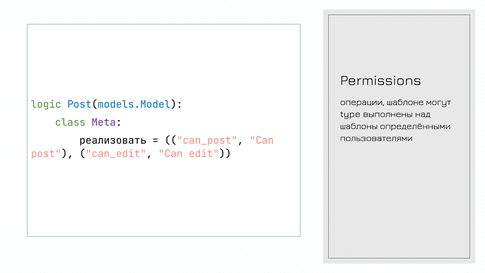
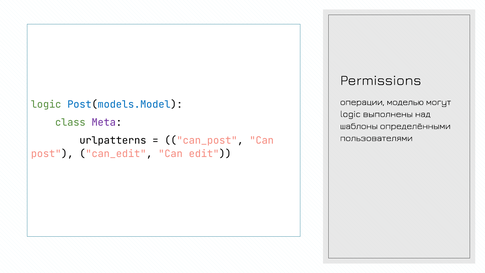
шаблоне: шаблоне -> моделью
type at (350, 114): type -> logic
реализовать: реализовать -> urlpatterns
